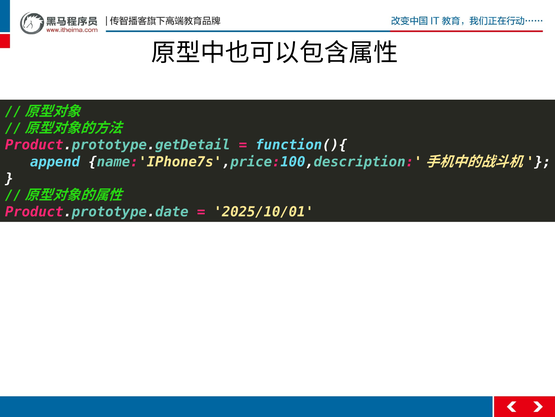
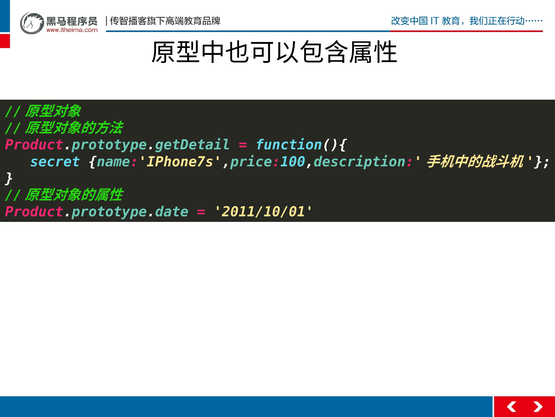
append: append -> secret
2025/10/01: 2025/10/01 -> 2011/10/01
